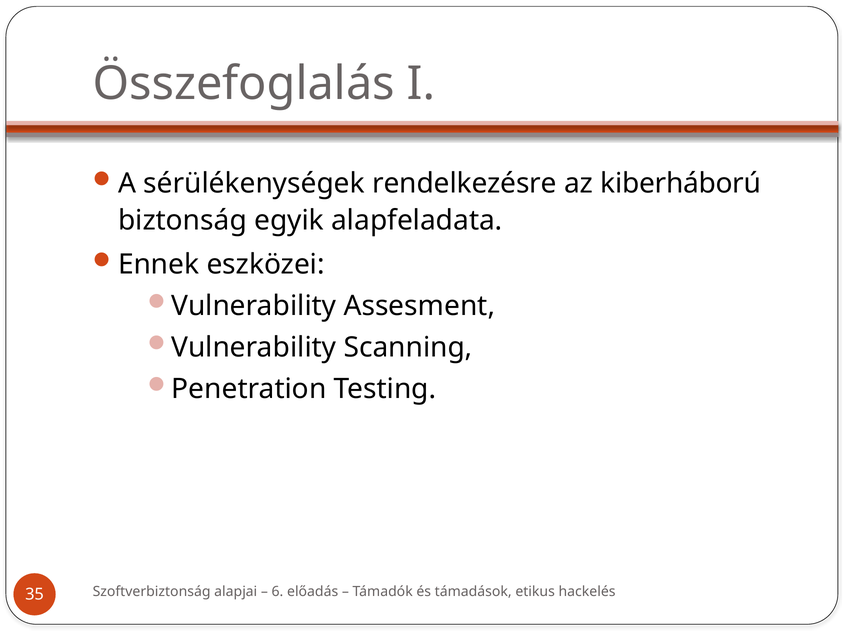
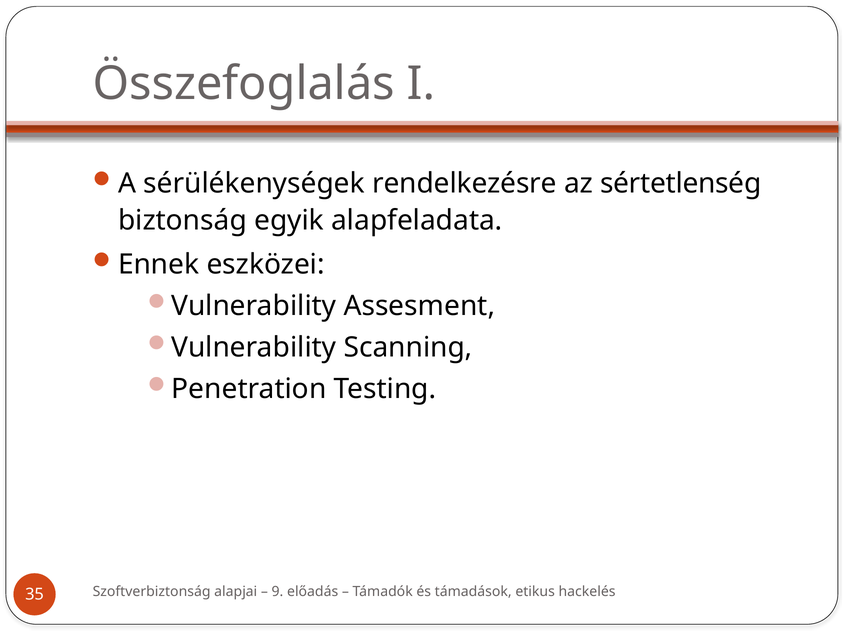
kiberháború: kiberháború -> sértetlenség
6: 6 -> 9
